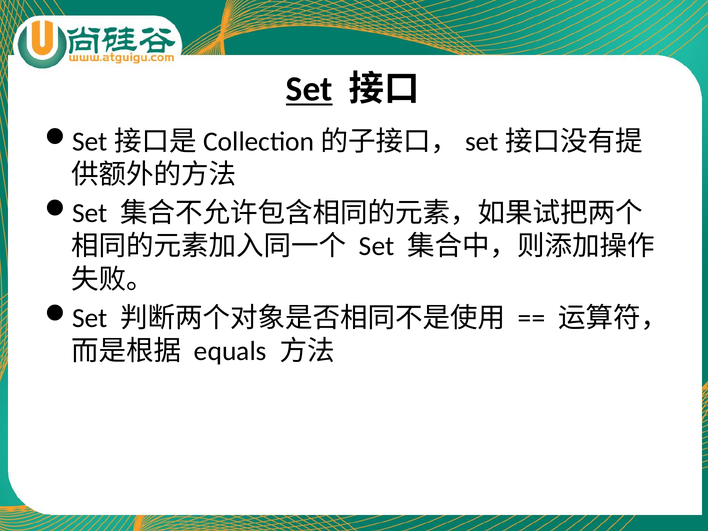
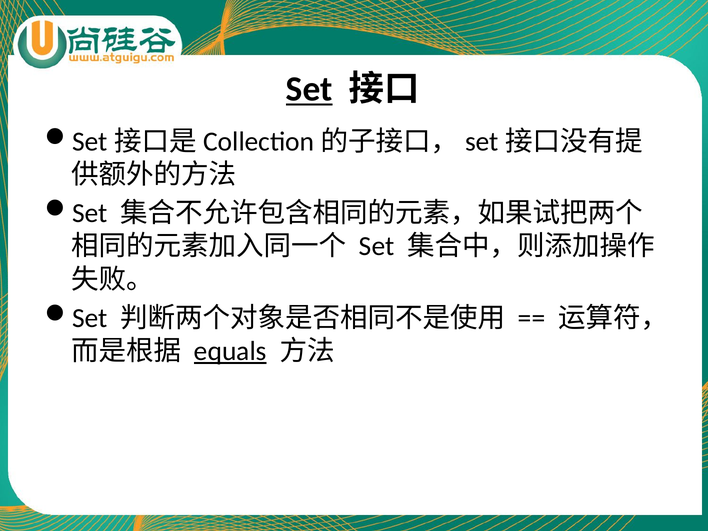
equals underline: none -> present
